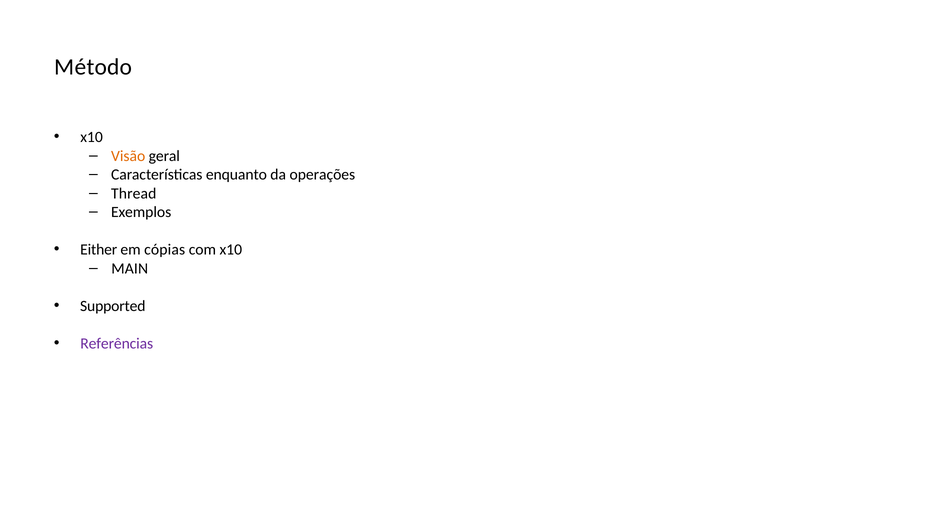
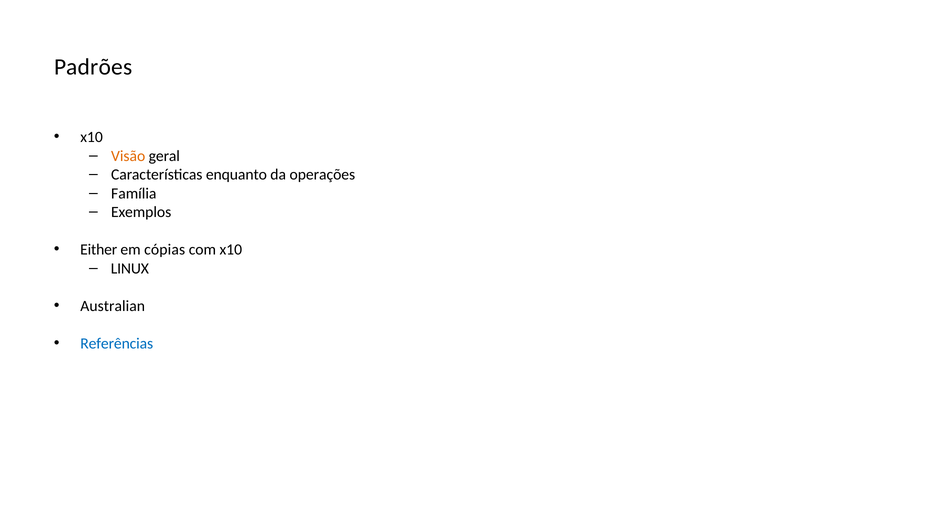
Método: Método -> Padrões
Thread: Thread -> Família
MAIN: MAIN -> LINUX
Supported: Supported -> Australian
Referências colour: purple -> blue
